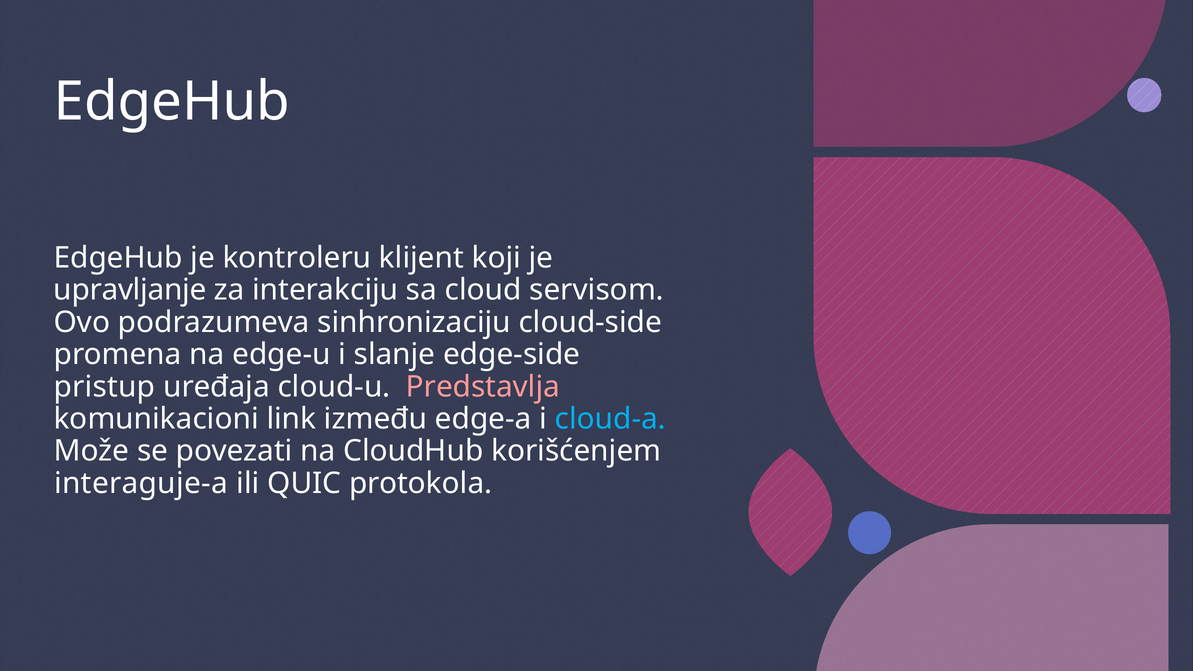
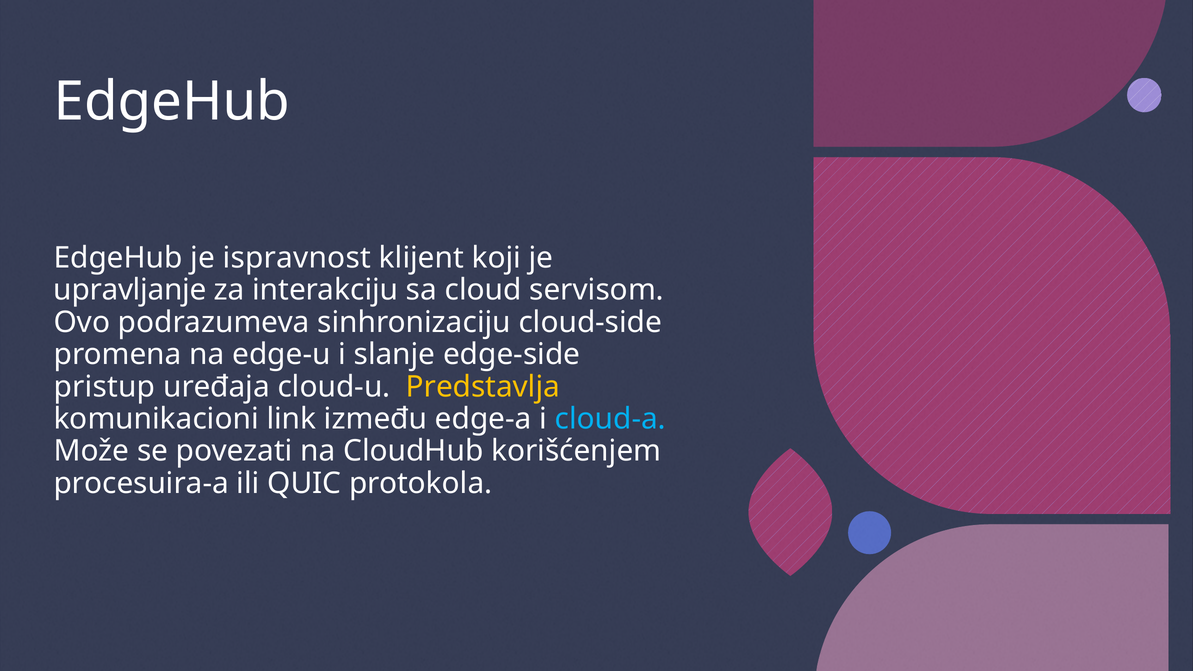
kontroleru: kontroleru -> ispravnost
Predstavlja colour: pink -> yellow
interaguje-a: interaguje-a -> procesuira-a
